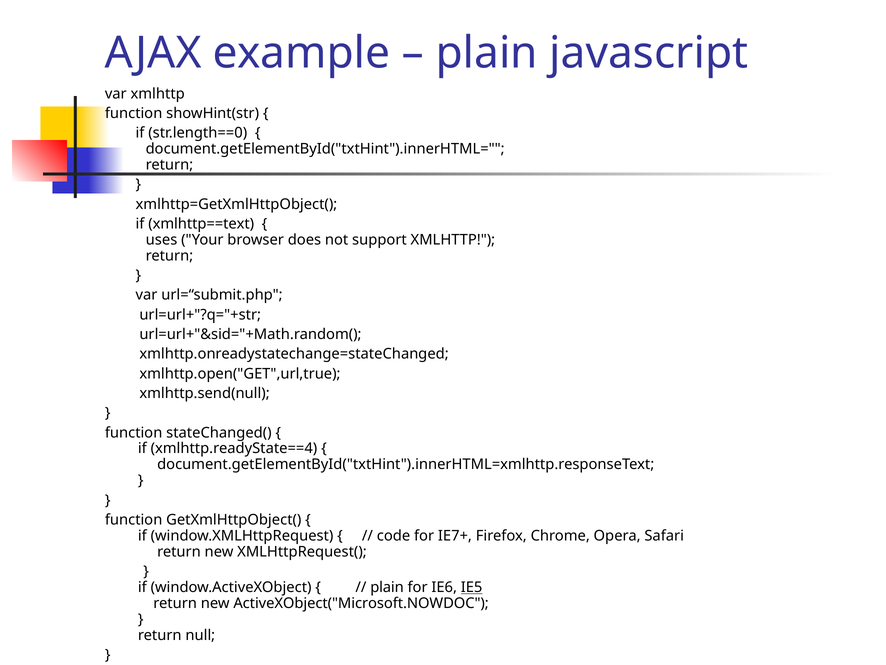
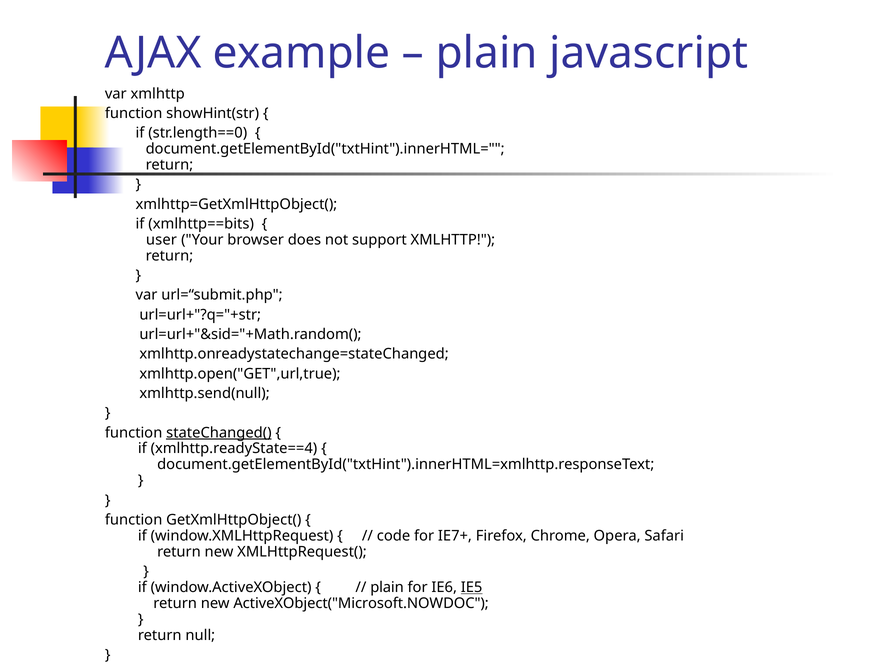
xmlhttp==text: xmlhttp==text -> xmlhttp==bits
uses: uses -> user
stateChanged( underline: none -> present
